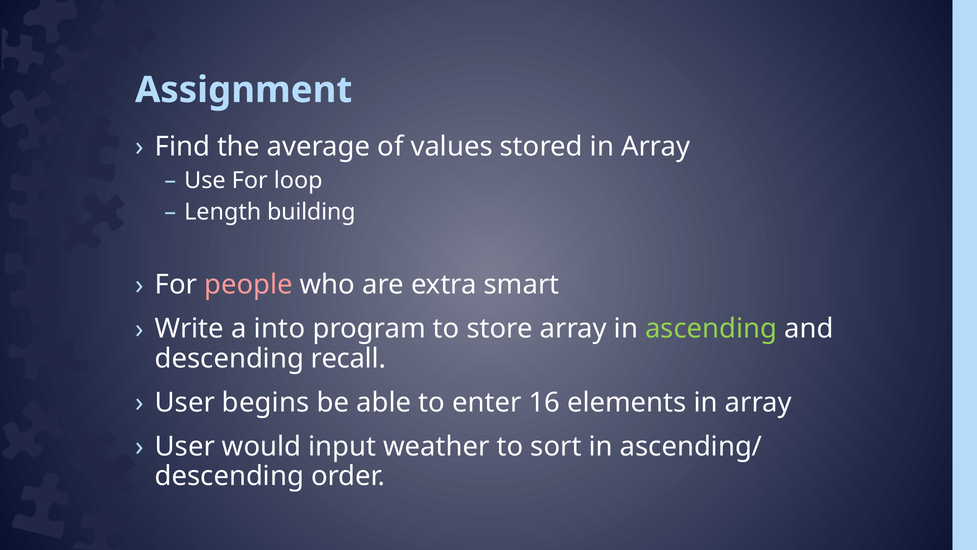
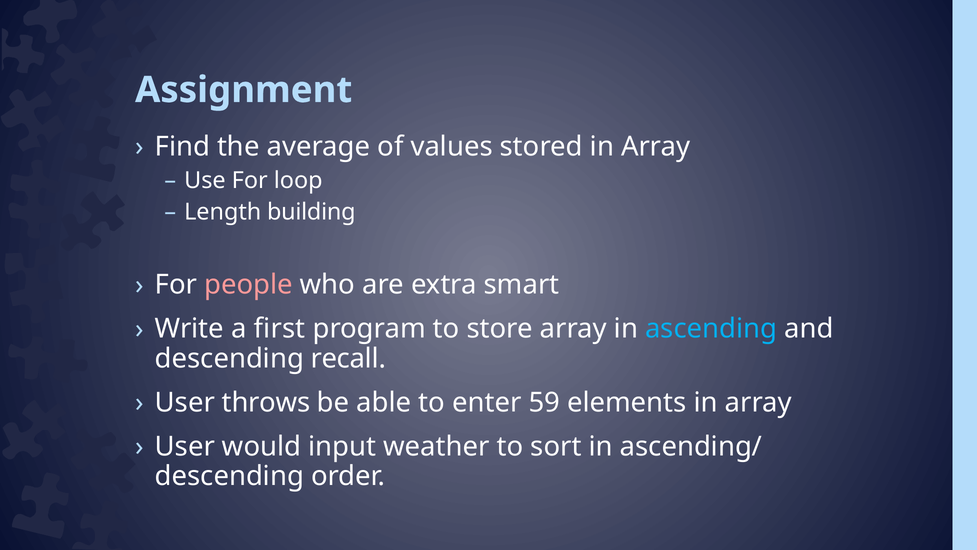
into: into -> first
ascending colour: light green -> light blue
begins: begins -> throws
16: 16 -> 59
